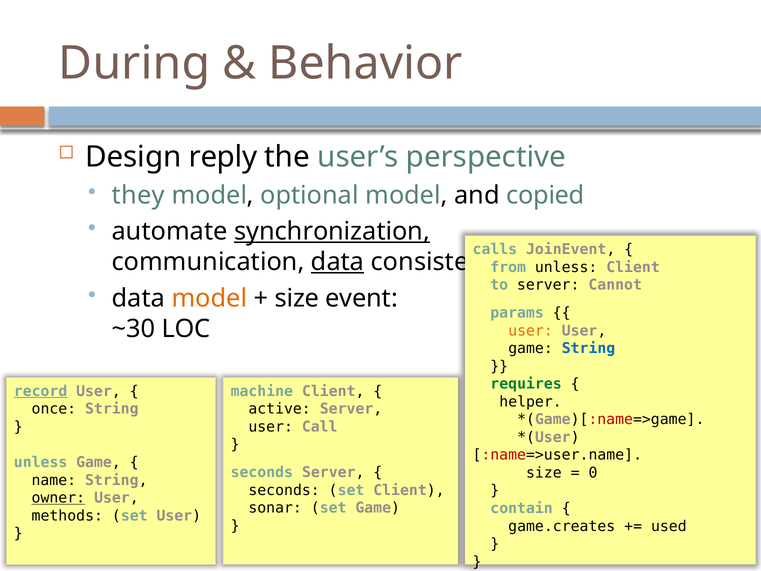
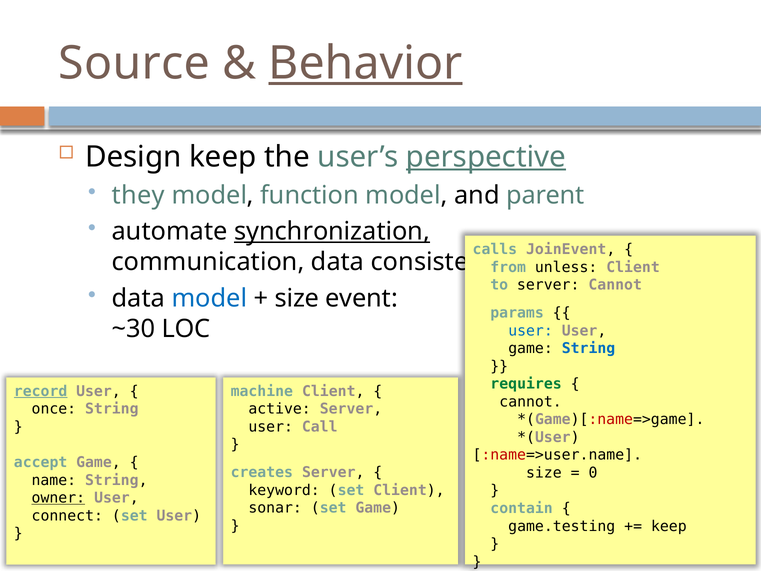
During: During -> Source
Behavior underline: none -> present
Design reply: reply -> keep
perspective underline: none -> present
optional: optional -> function
copied: copied -> parent
data at (338, 262) underline: present -> none
model at (209, 298) colour: orange -> blue
user at (531, 330) colour: orange -> blue
helper at (531, 402): helper -> cannot
unless at (41, 462): unless -> accept
seconds at (262, 472): seconds -> creates
seconds at (284, 490): seconds -> keyword
methods: methods -> connect
game.creates: game.creates -> game.testing
used at (669, 526): used -> keep
